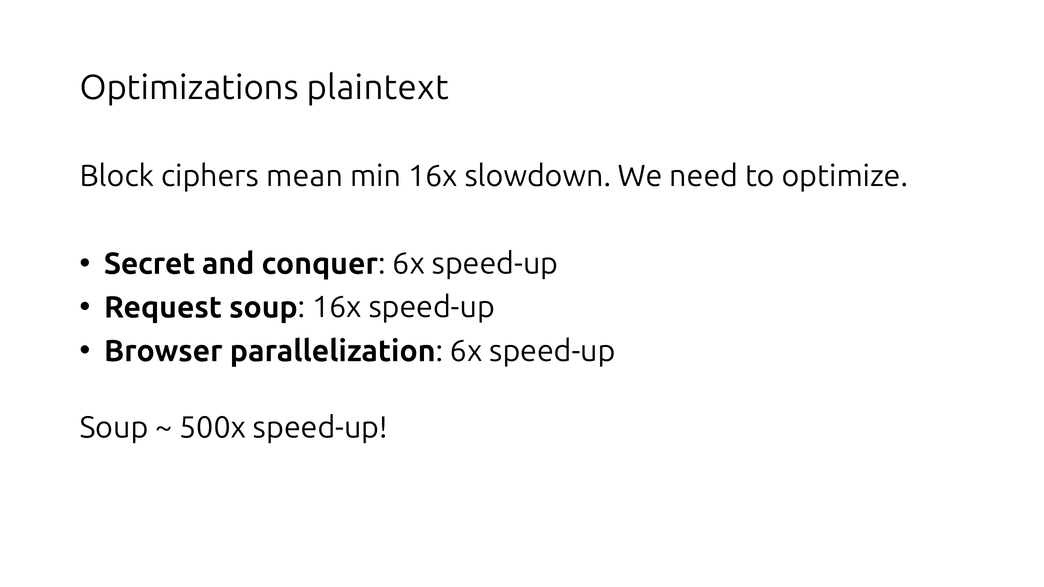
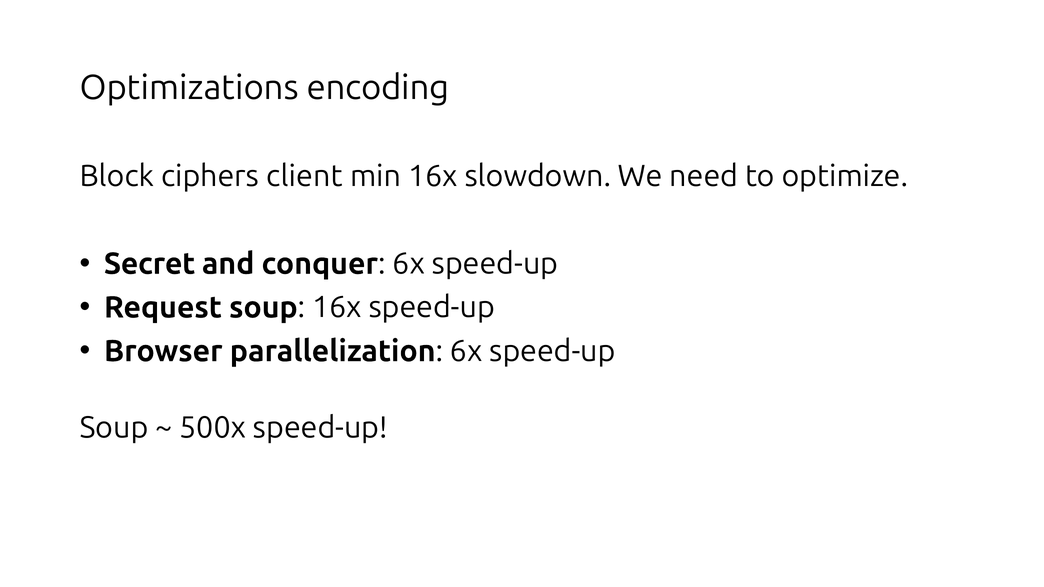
plaintext: plaintext -> encoding
mean: mean -> client
